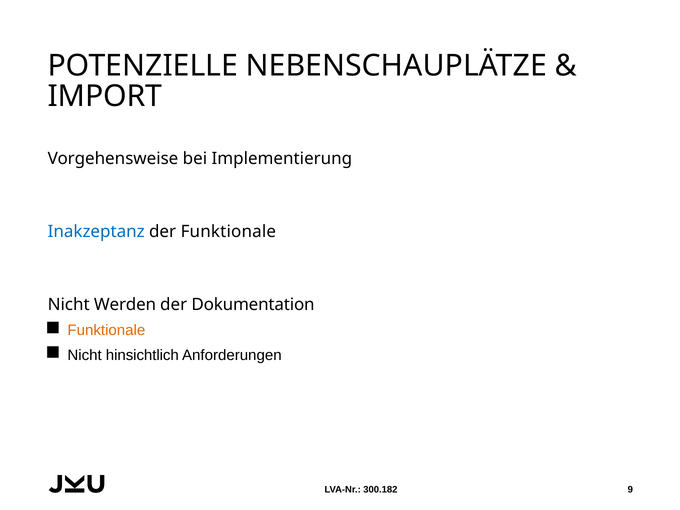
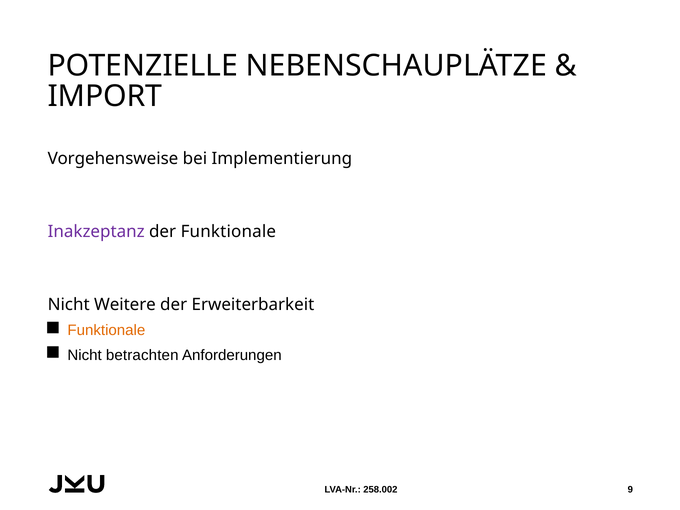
Inakzeptanz colour: blue -> purple
Werden: Werden -> Weitere
Dokumentation: Dokumentation -> Erweiterbarkeit
hinsichtlich: hinsichtlich -> betrachten
300.182: 300.182 -> 258.002
